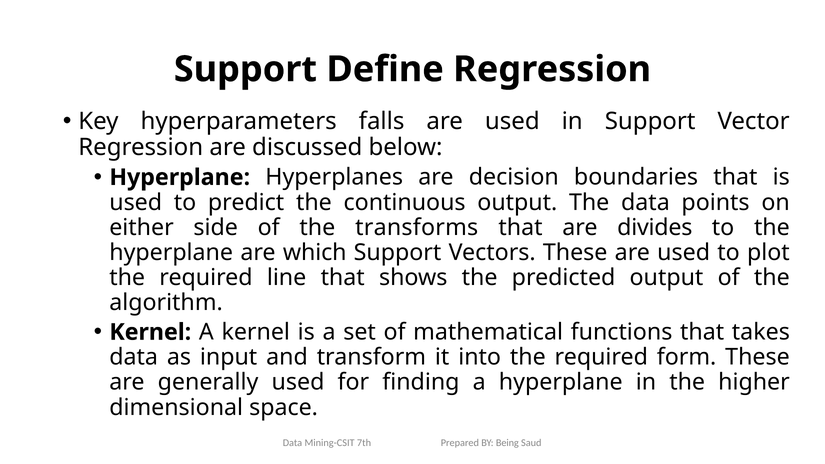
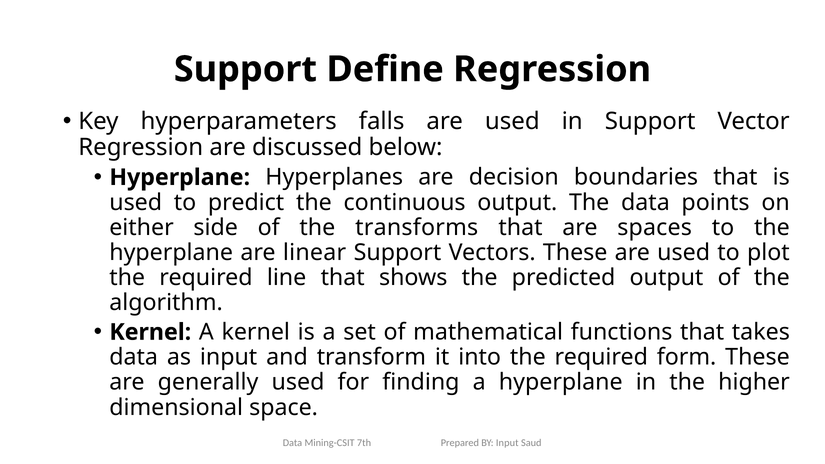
divides: divides -> spaces
which: which -> linear
BY Being: Being -> Input
